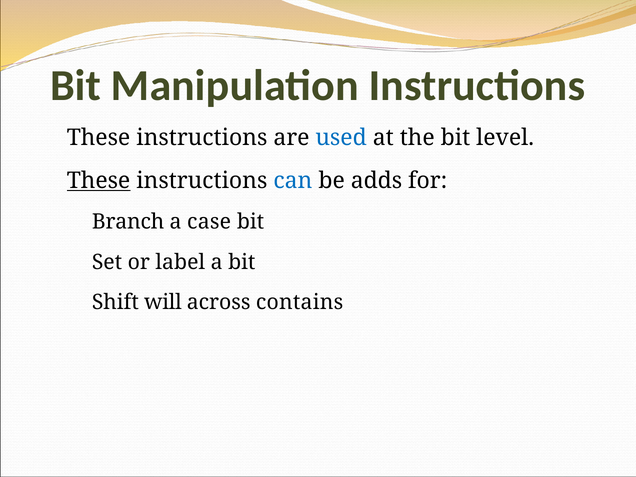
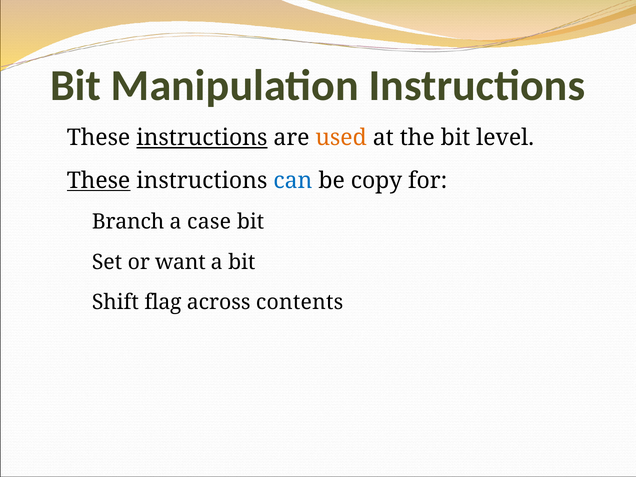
instructions at (202, 138) underline: none -> present
used colour: blue -> orange
adds: adds -> copy
label: label -> want
will: will -> flag
contains: contains -> contents
